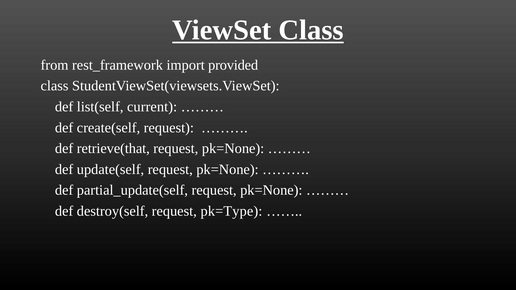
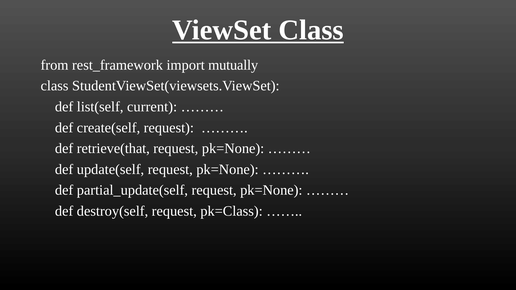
provided: provided -> mutually
pk=Type: pk=Type -> pk=Class
